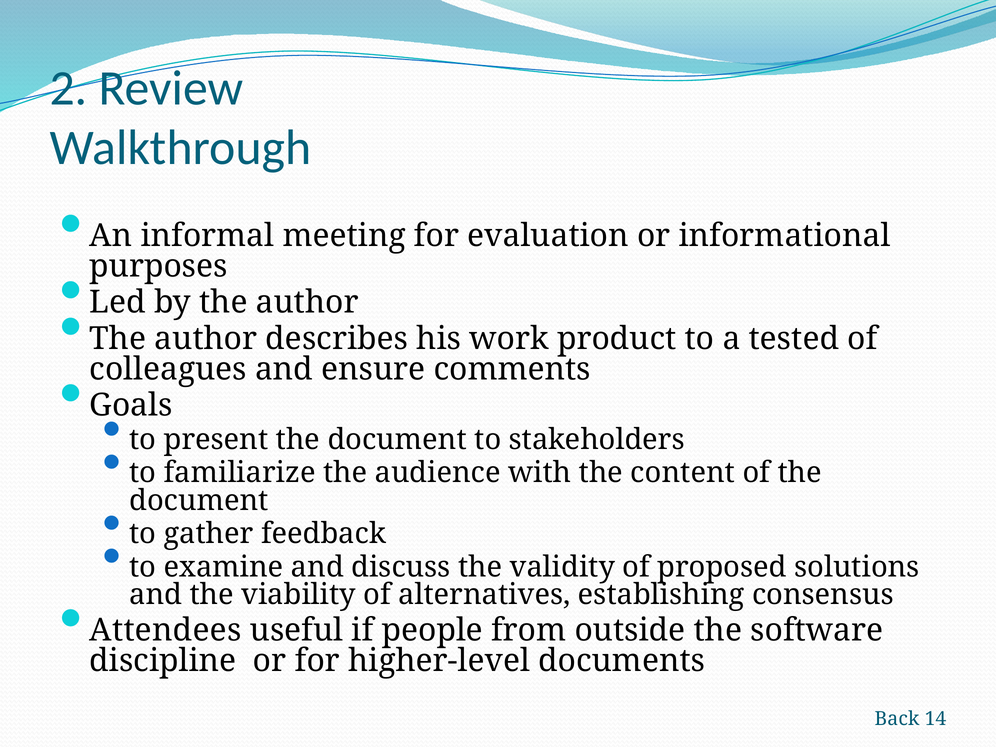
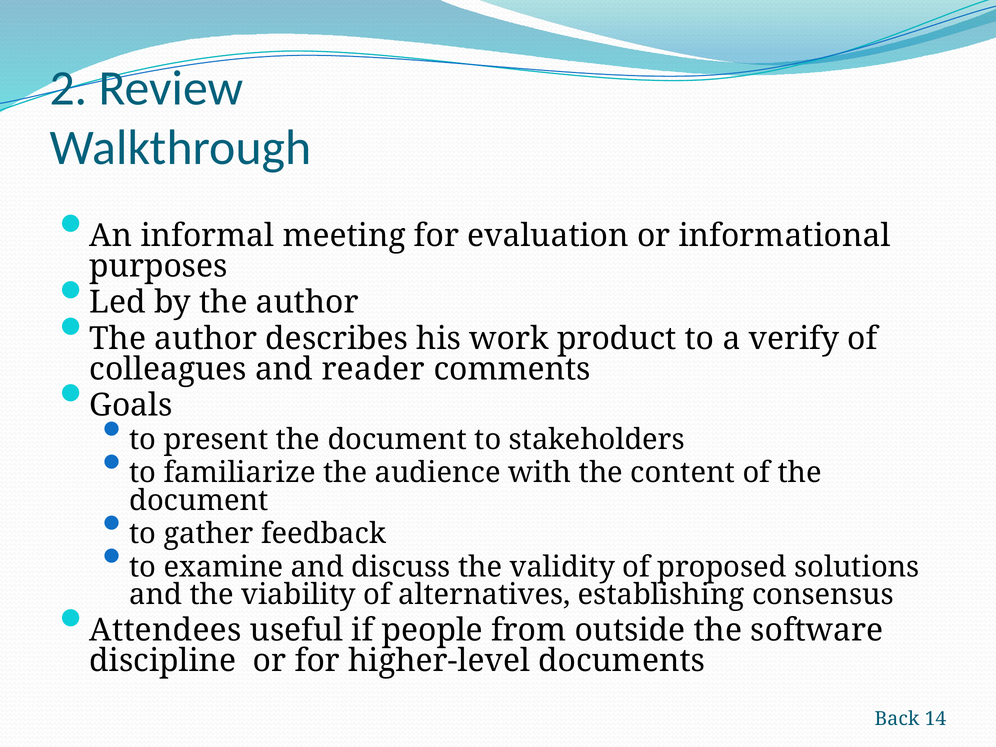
tested: tested -> verify
ensure: ensure -> reader
